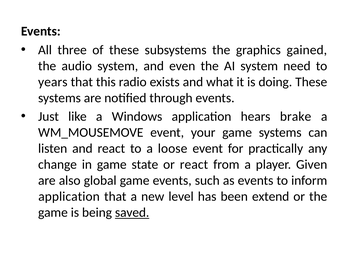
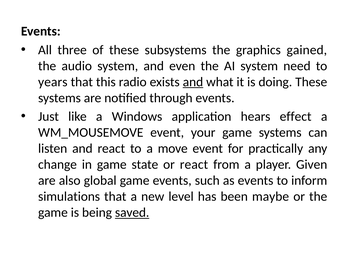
and at (193, 82) underline: none -> present
brake: brake -> effect
loose: loose -> move
application at (69, 197): application -> simulations
extend: extend -> maybe
